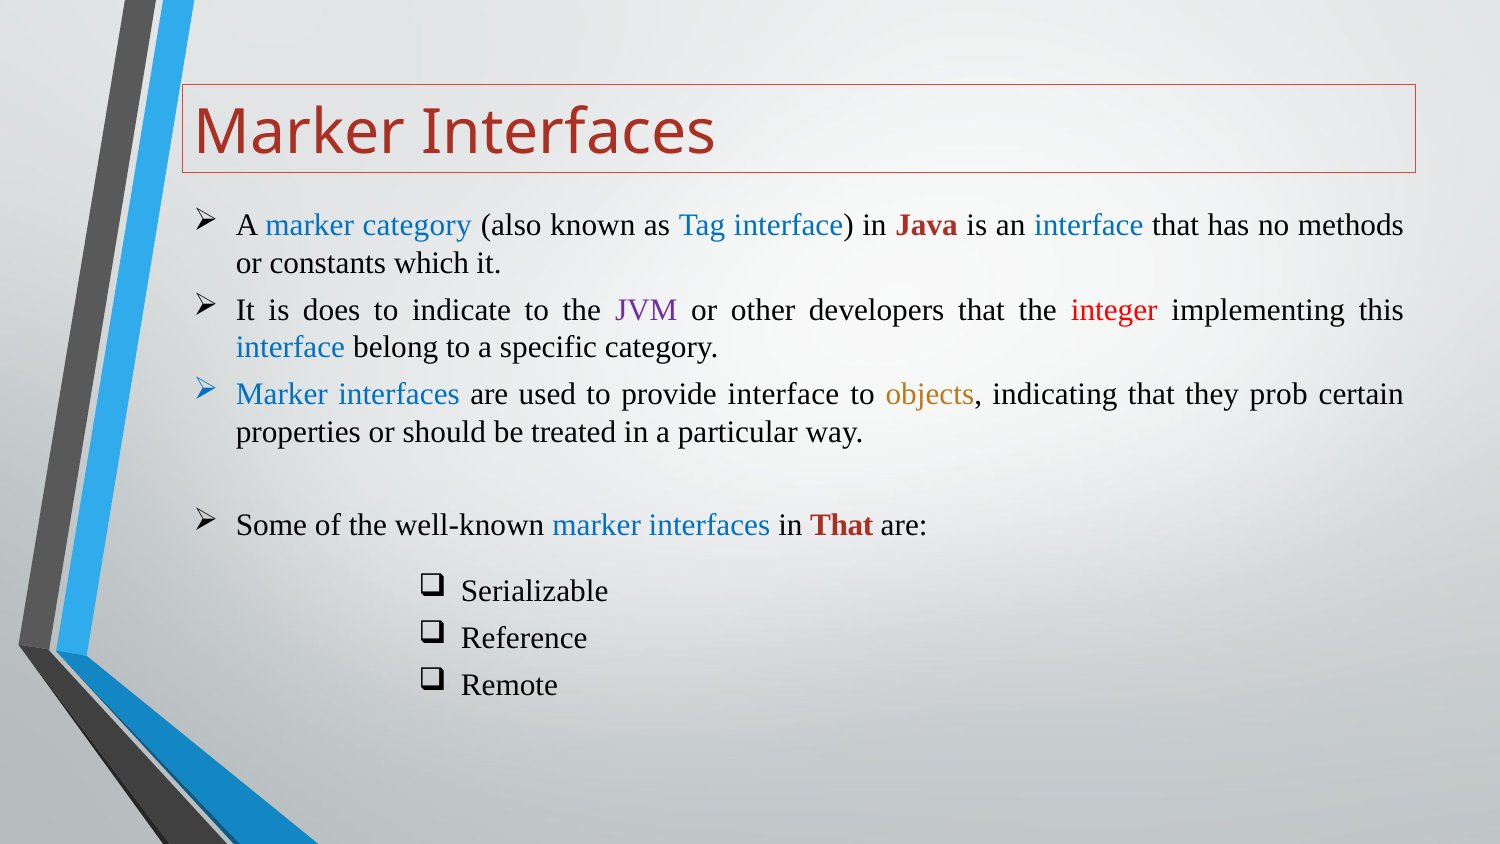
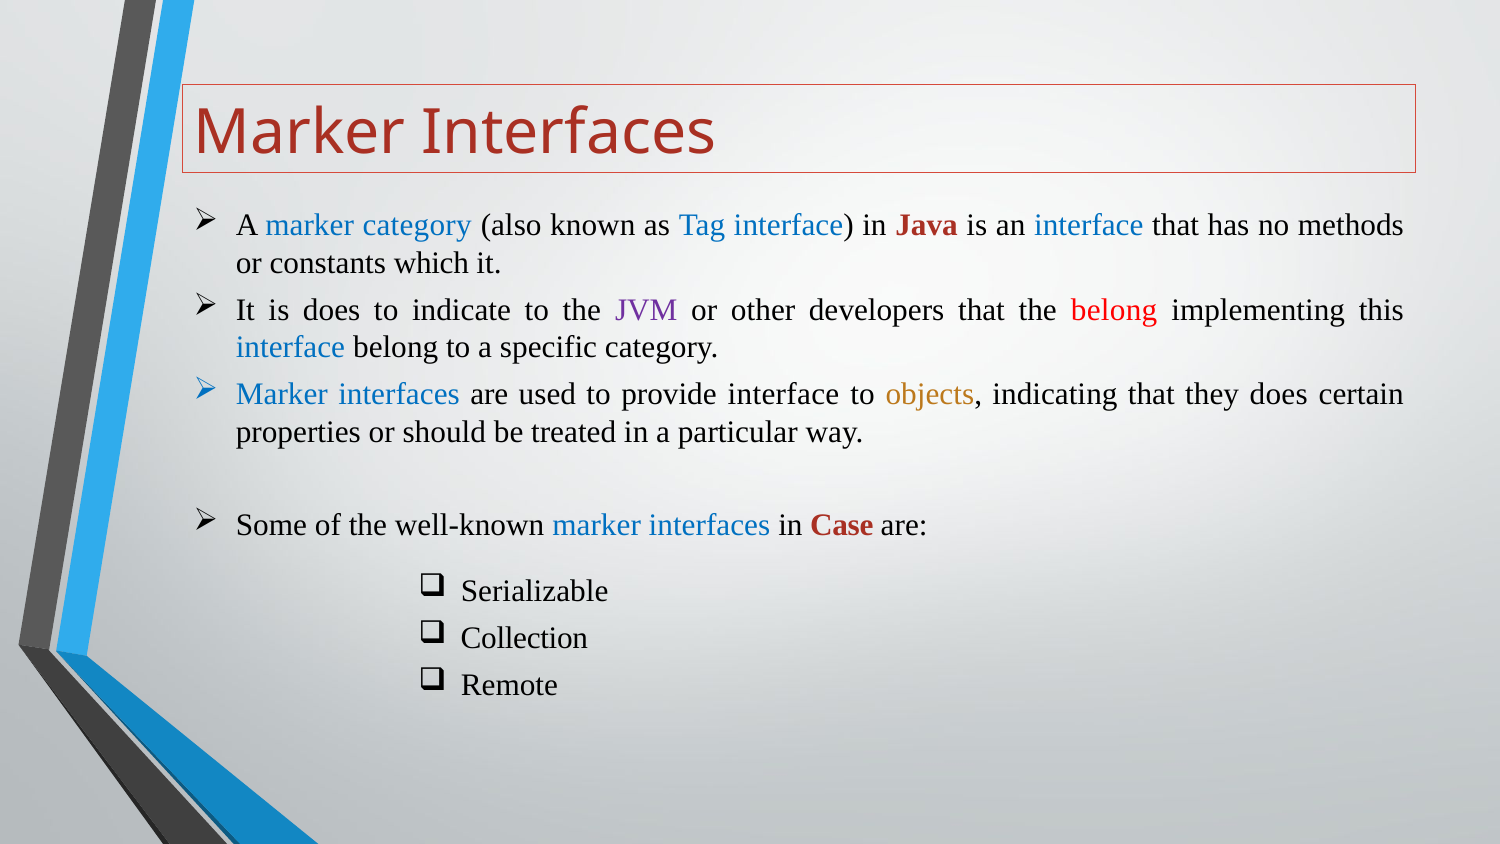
the integer: integer -> belong
they prob: prob -> does
in That: That -> Case
Reference: Reference -> Collection
